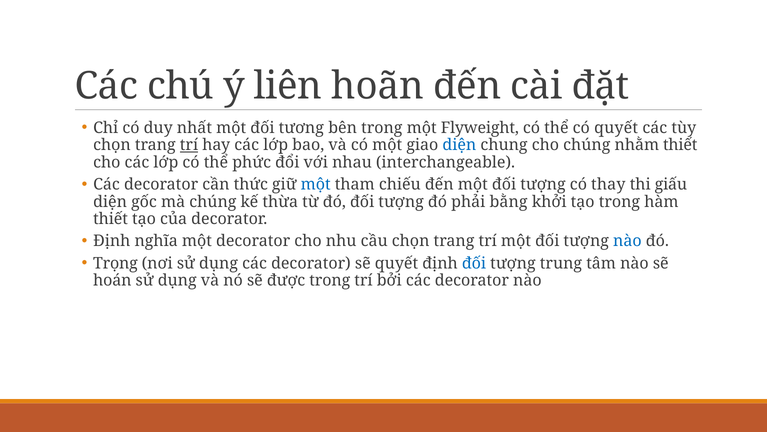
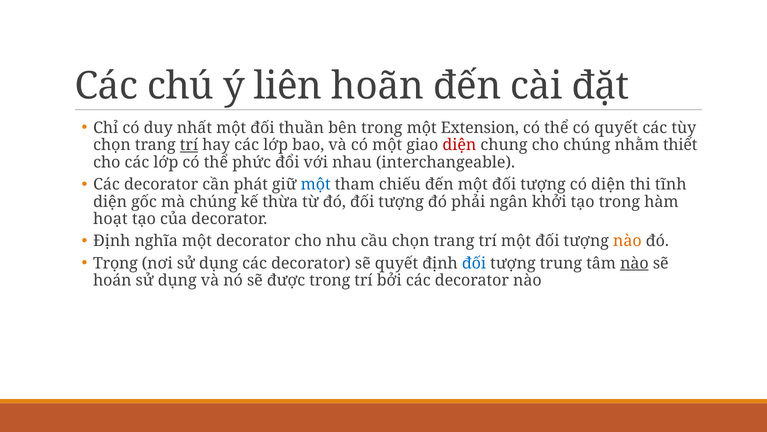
tương: tương -> thuần
Flyweight: Flyweight -> Extension
diện at (459, 145) colour: blue -> red
thức: thức -> phát
có thay: thay -> diện
giấu: giấu -> tĩnh
bằng: bằng -> ngân
thiết at (111, 219): thiết -> hoạt
nào at (627, 241) colour: blue -> orange
nào at (634, 263) underline: none -> present
